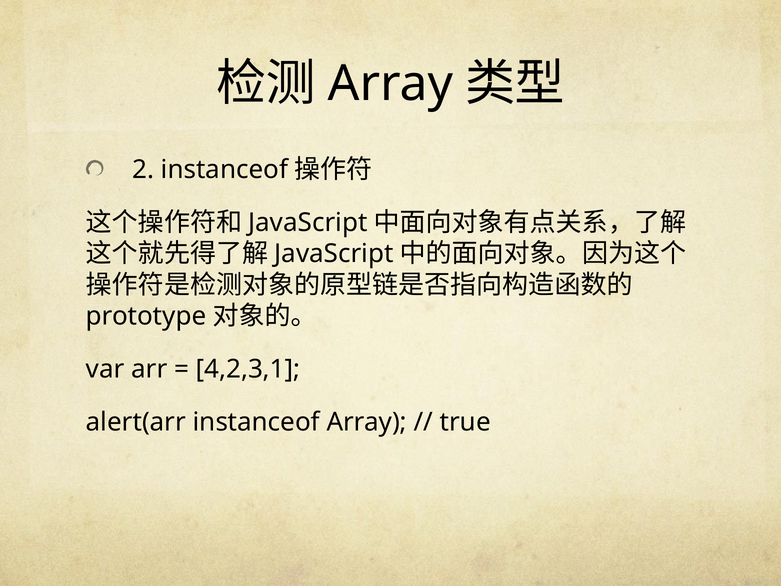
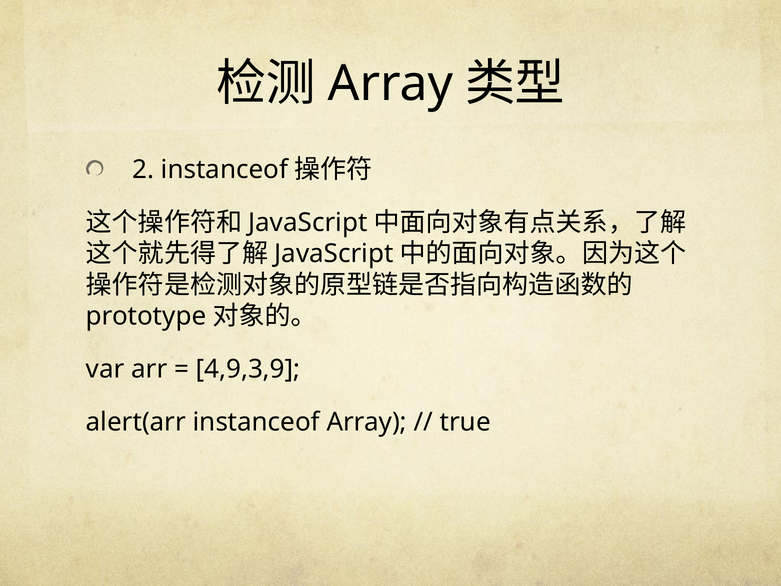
4,2,3,1: 4,2,3,1 -> 4,9,3,9
